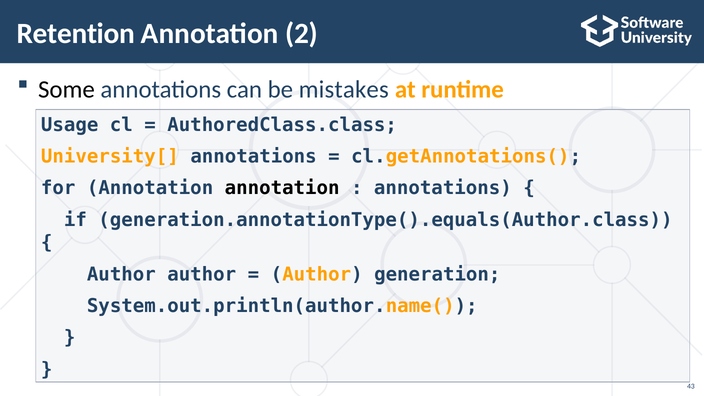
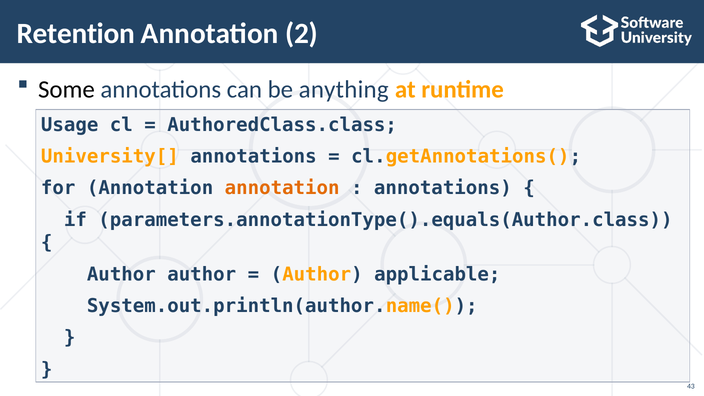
mistakes: mistakes -> anything
annotation at (282, 188) colour: black -> orange
generation.annotationType().equals(Author.class: generation.annotationType().equals(Author.class -> parameters.annotationType().equals(Author.class
generation: generation -> applicable
